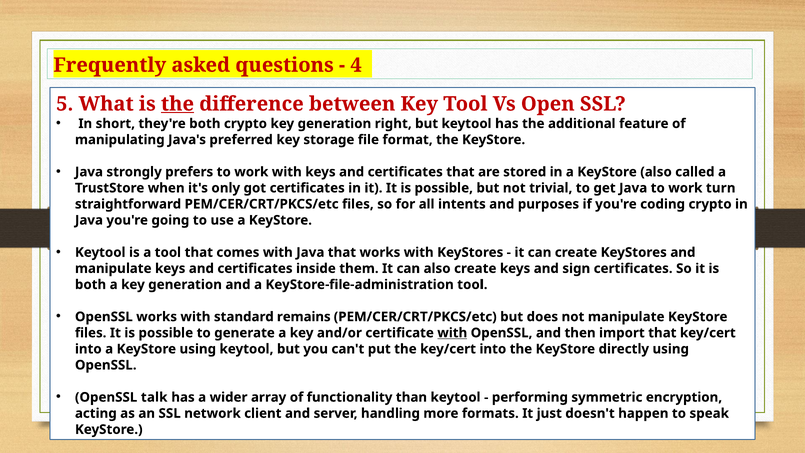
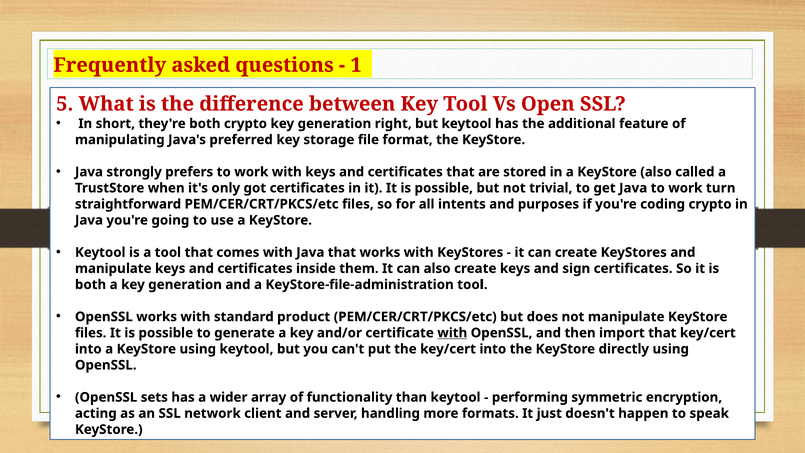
4: 4 -> 1
the at (177, 104) underline: present -> none
remains: remains -> product
talk: talk -> sets
